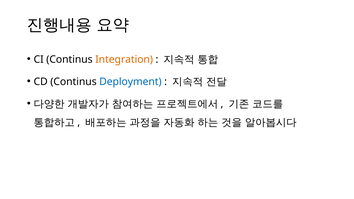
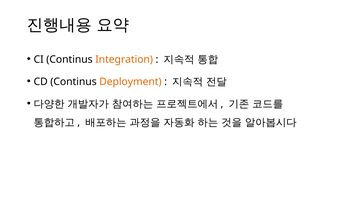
Deployment colour: blue -> orange
